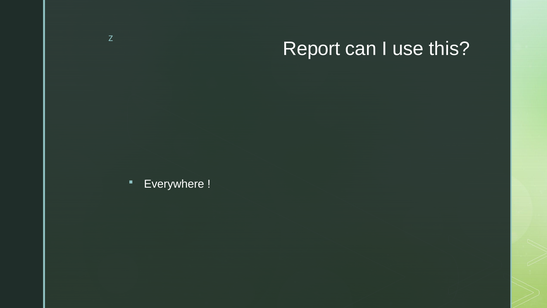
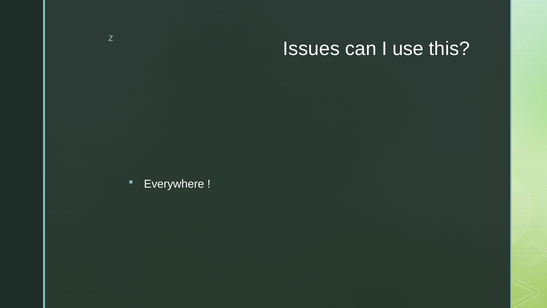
Report: Report -> Issues
